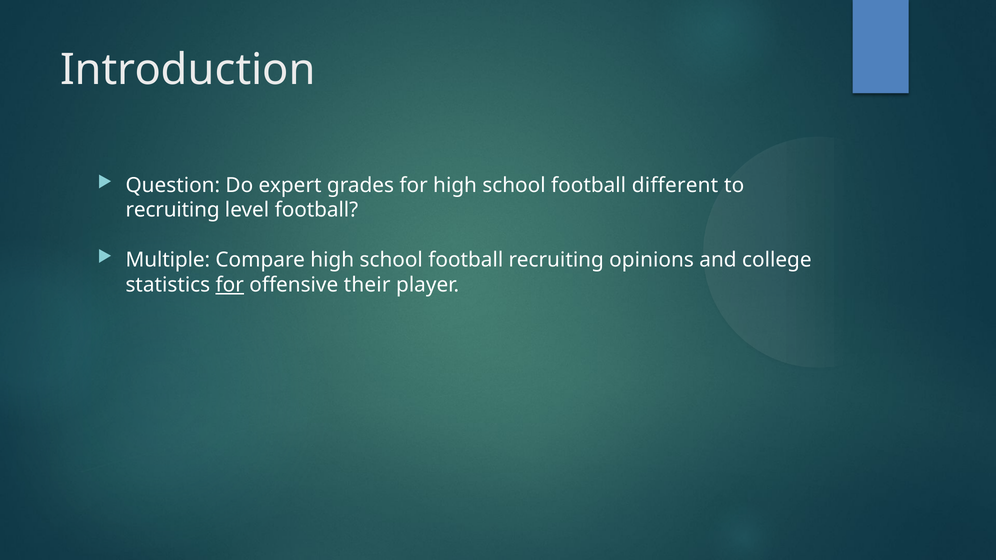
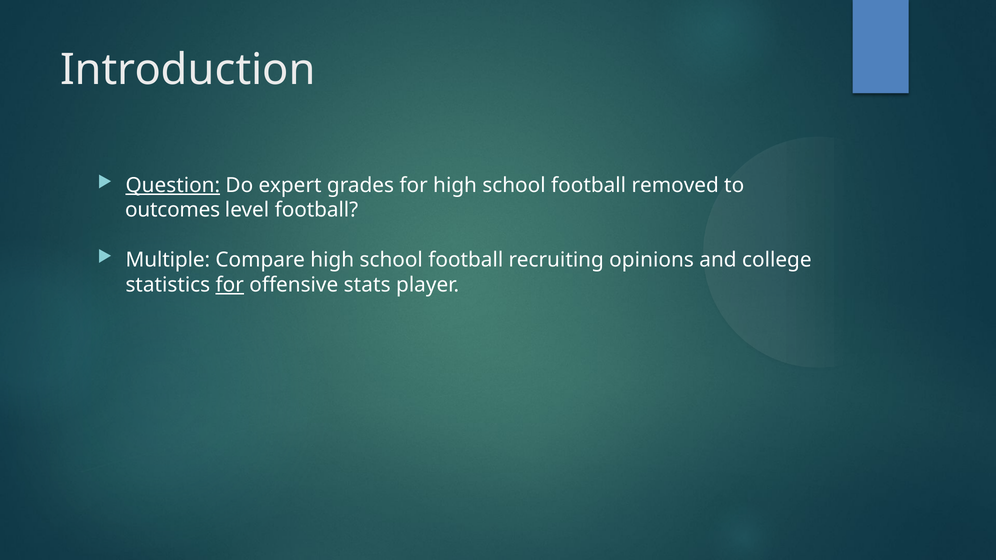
Question underline: none -> present
different: different -> removed
recruiting at (173, 210): recruiting -> outcomes
their: their -> stats
